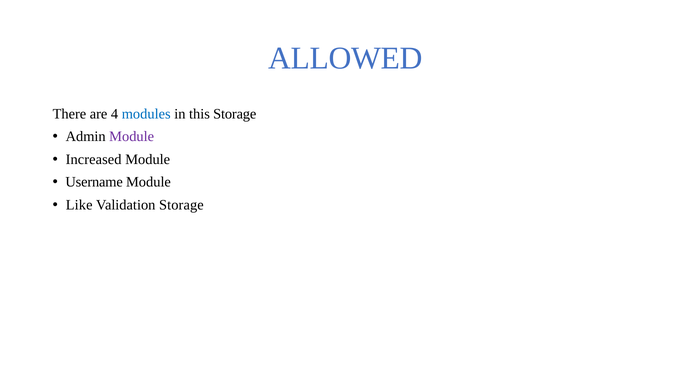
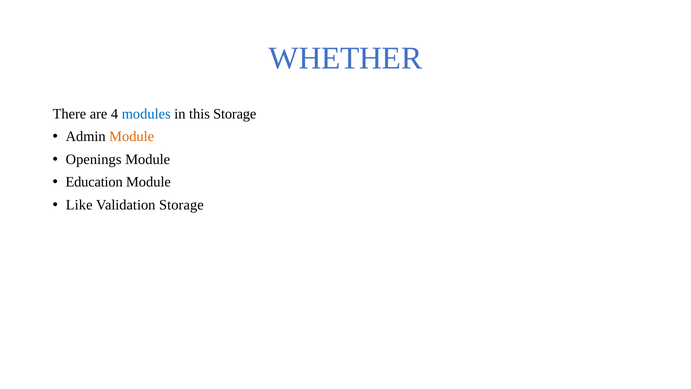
ALLOWED: ALLOWED -> WHETHER
Module at (132, 137) colour: purple -> orange
Increased: Increased -> Openings
Username: Username -> Education
